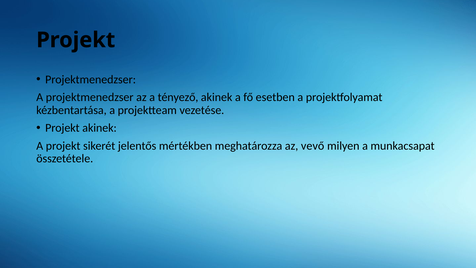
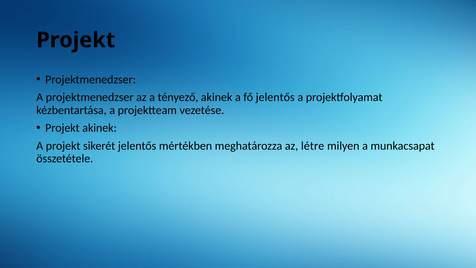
fő esetben: esetben -> jelentős
vevő: vevő -> létre
